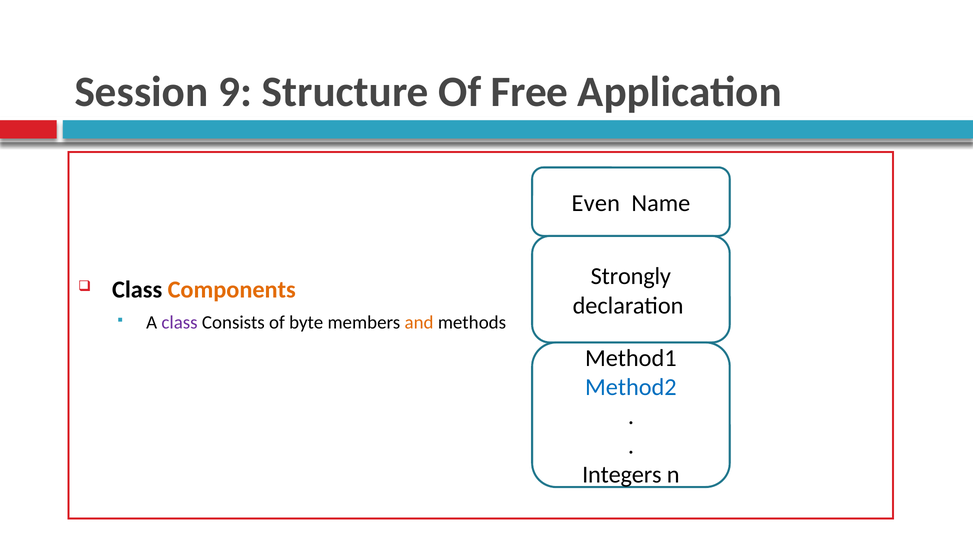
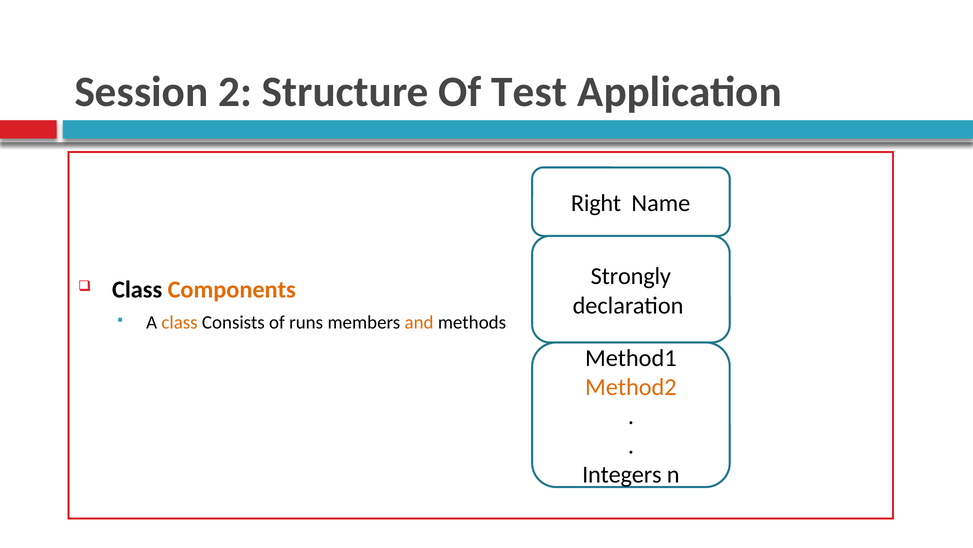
9: 9 -> 2
Free: Free -> Test
Even: Even -> Right
class at (180, 322) colour: purple -> orange
byte: byte -> runs
Method2 colour: blue -> orange
